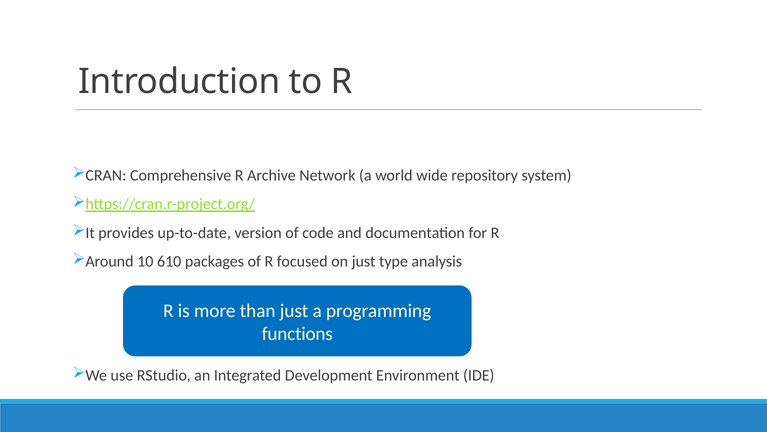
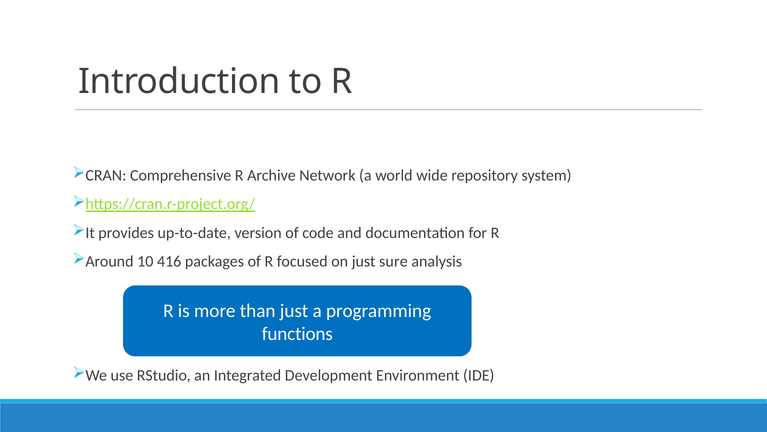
610: 610 -> 416
type: type -> sure
